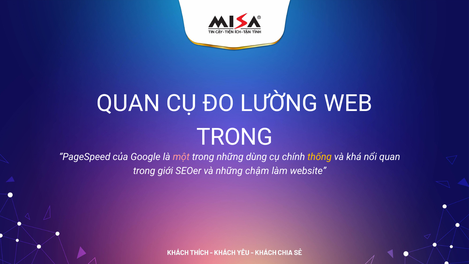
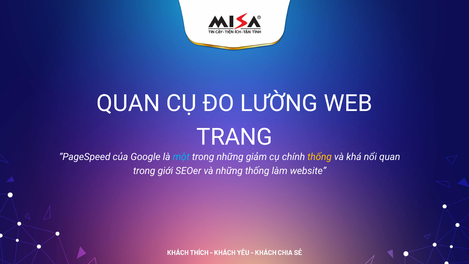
TRONG at (235, 137): TRONG -> TRANG
một colour: pink -> light blue
dùng: dùng -> giảm
những chậm: chậm -> thống
